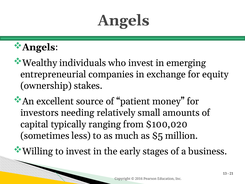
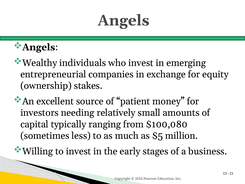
$100,020: $100,020 -> $100,080
